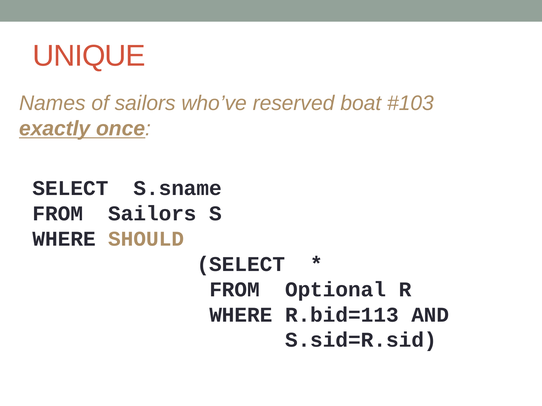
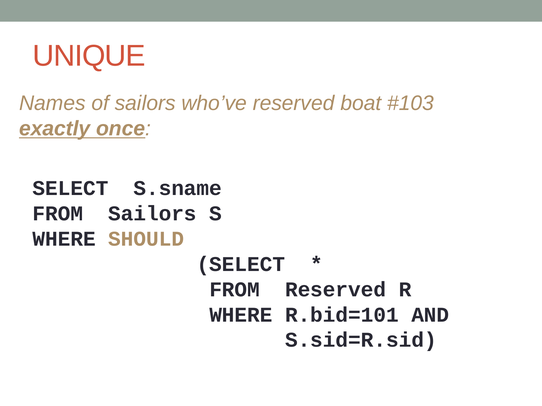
FROM Optional: Optional -> Reserved
R.bid=113: R.bid=113 -> R.bid=101
